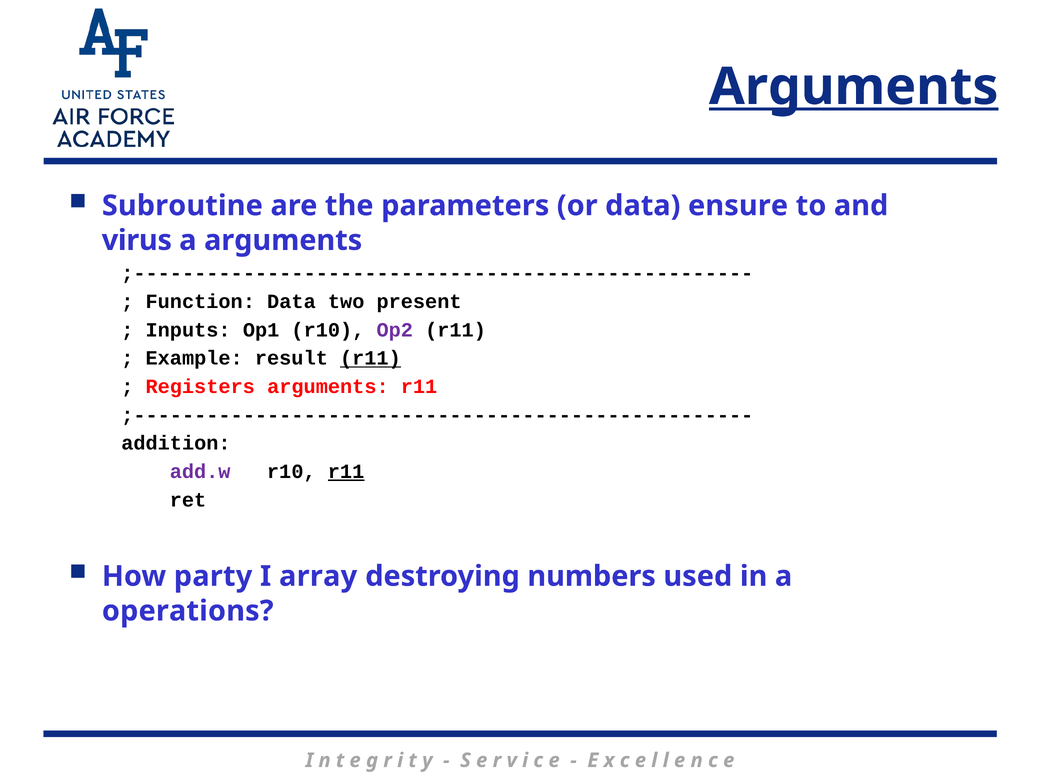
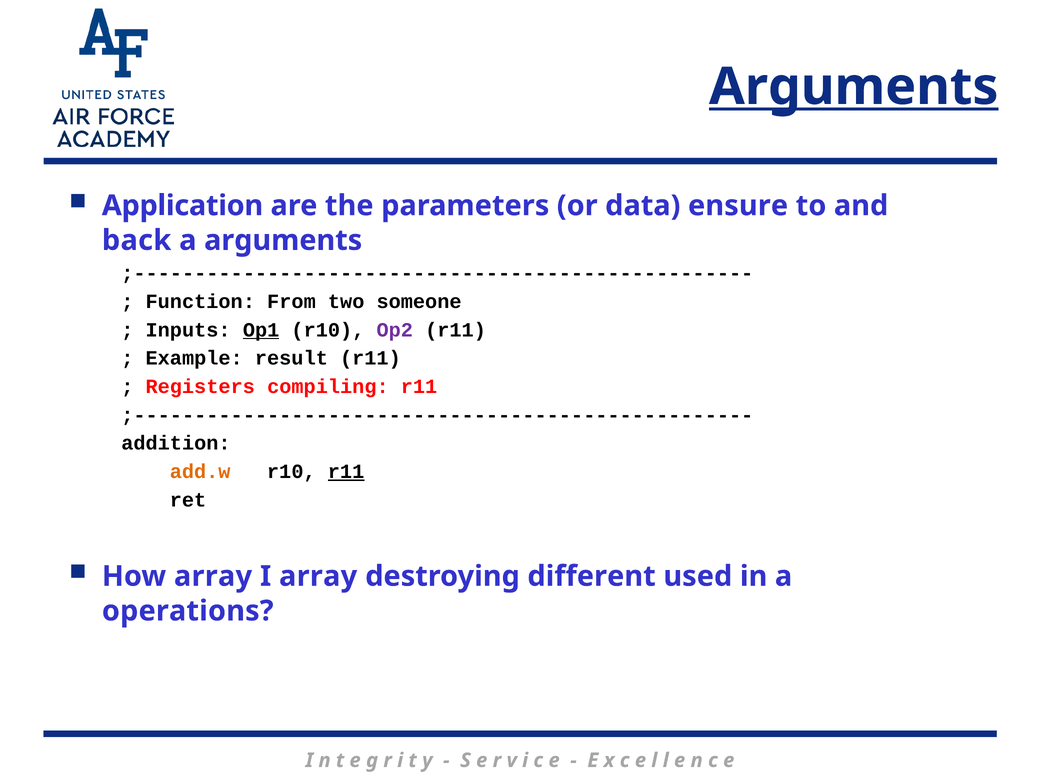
Subroutine: Subroutine -> Application
virus: virus -> back
Function Data: Data -> From
present: present -> someone
Op1 underline: none -> present
r11 at (370, 358) underline: present -> none
Registers arguments: arguments -> compiling
add.w colour: purple -> orange
How party: party -> array
numbers: numbers -> different
